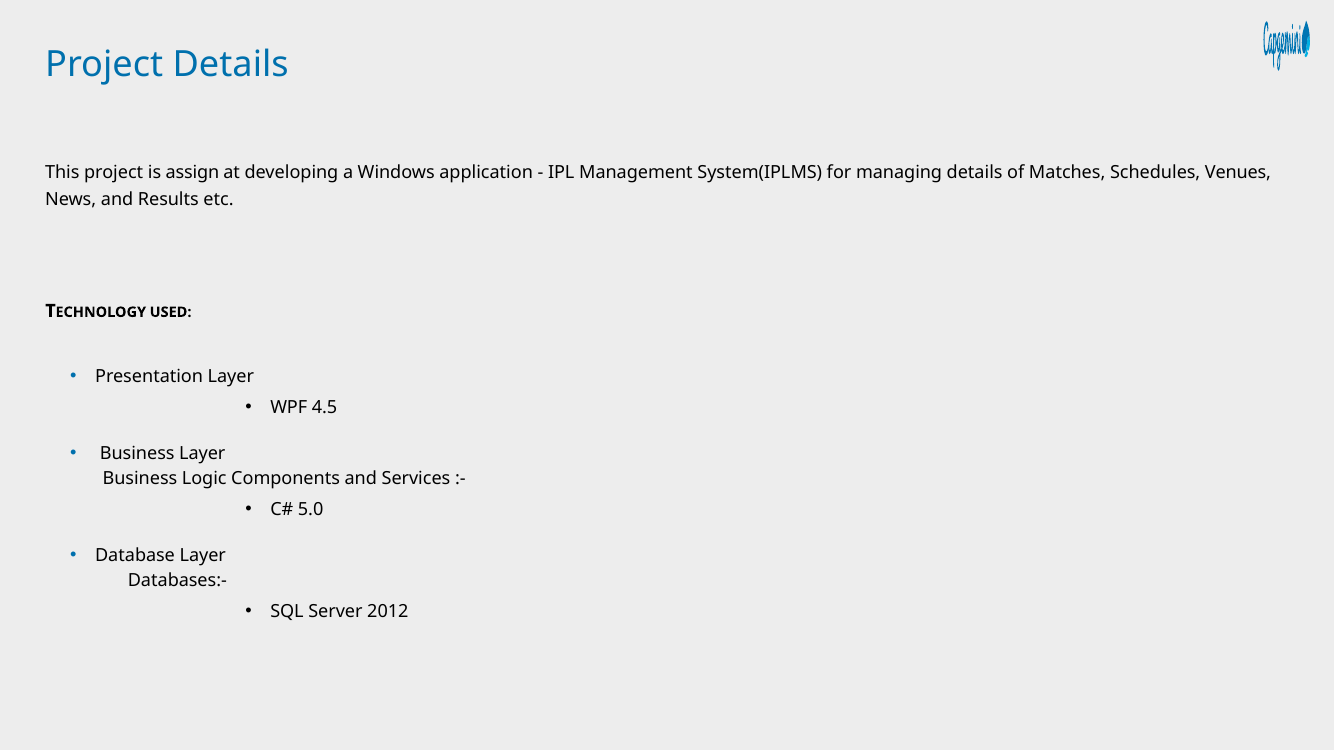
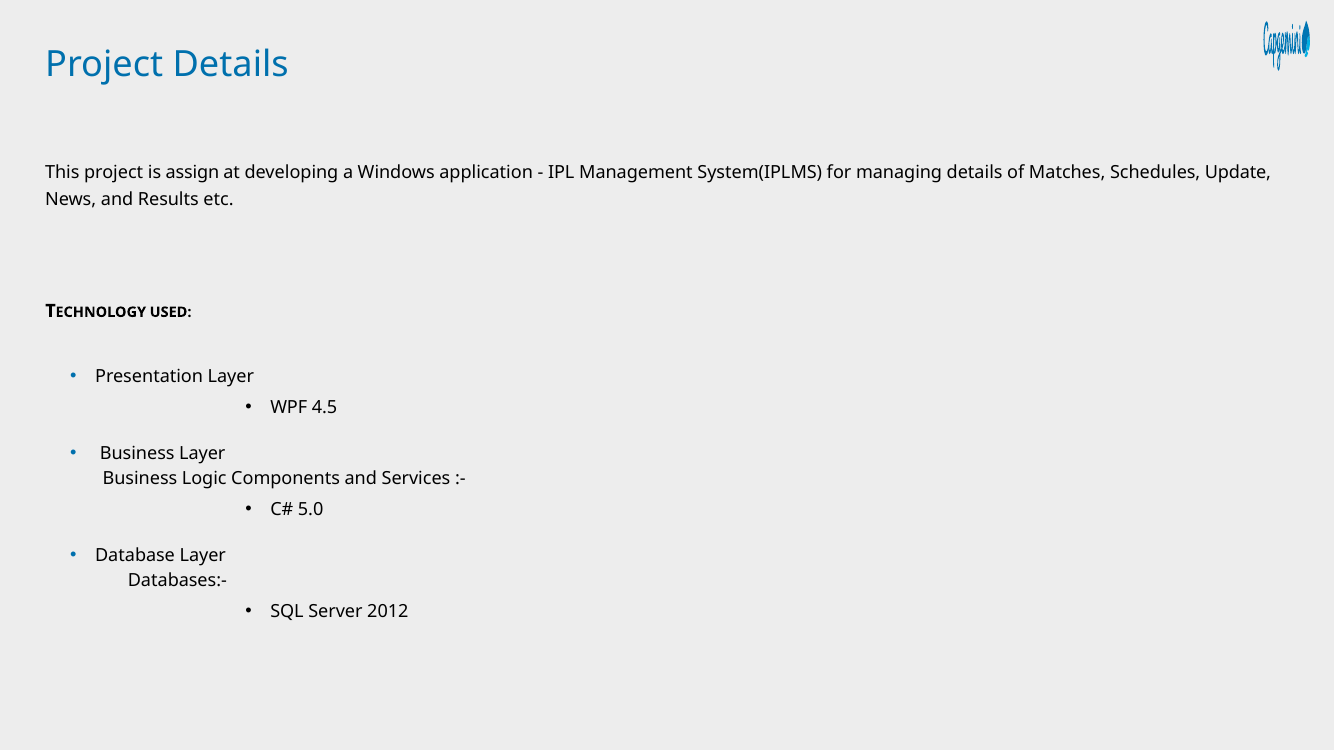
Venues: Venues -> Update
